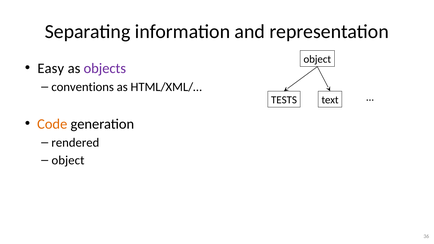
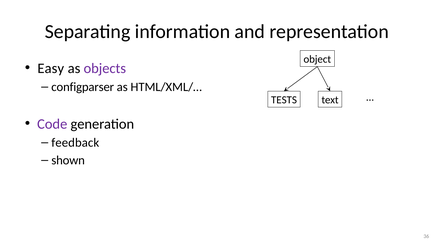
conventions: conventions -> configparser
Code colour: orange -> purple
rendered: rendered -> feedback
object at (68, 160): object -> shown
